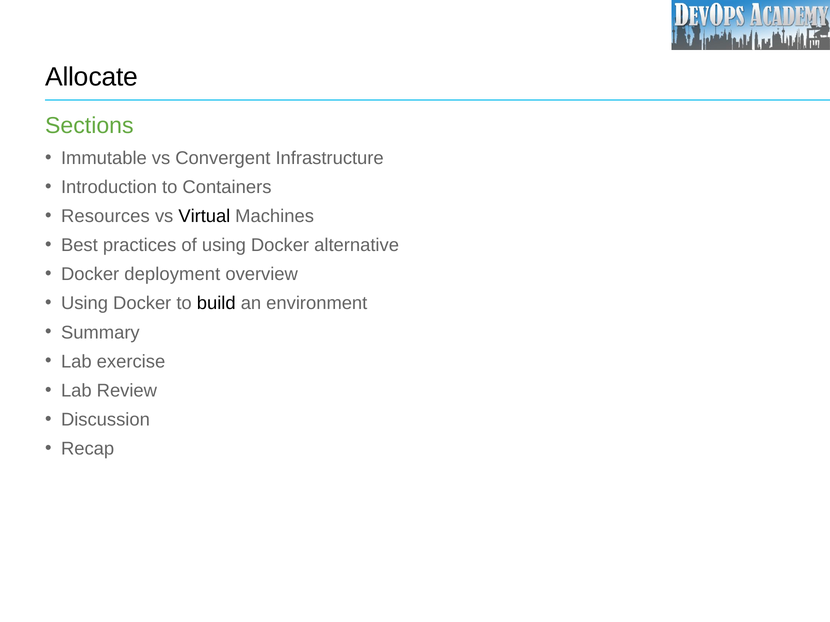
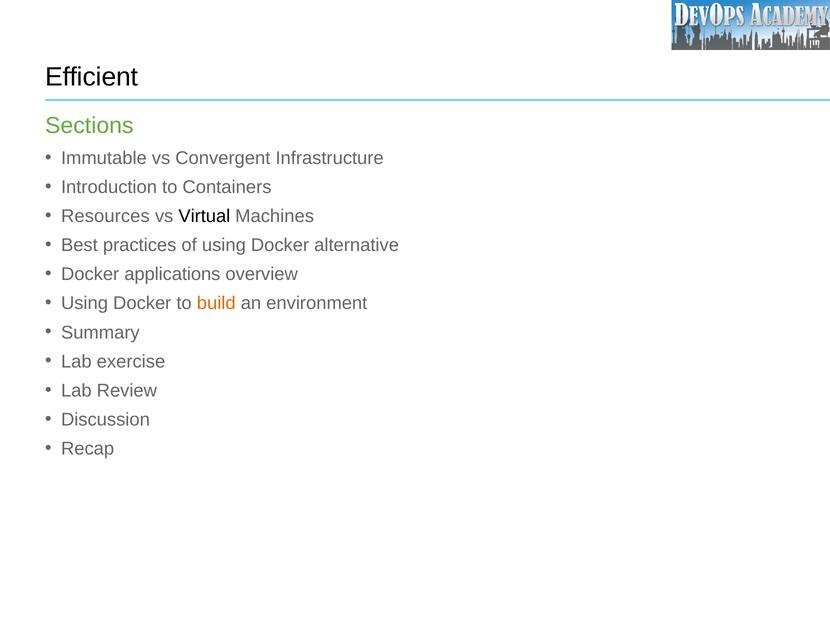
Allocate: Allocate -> Efficient
deployment: deployment -> applications
build colour: black -> orange
